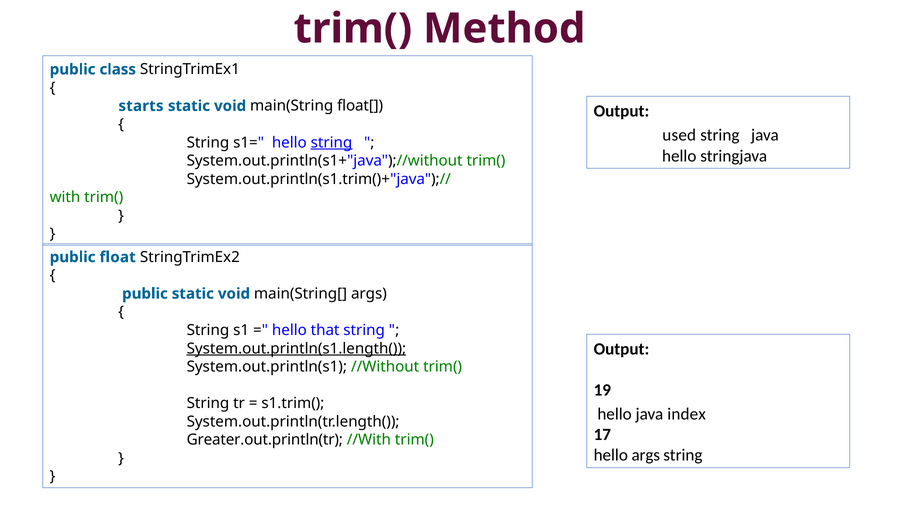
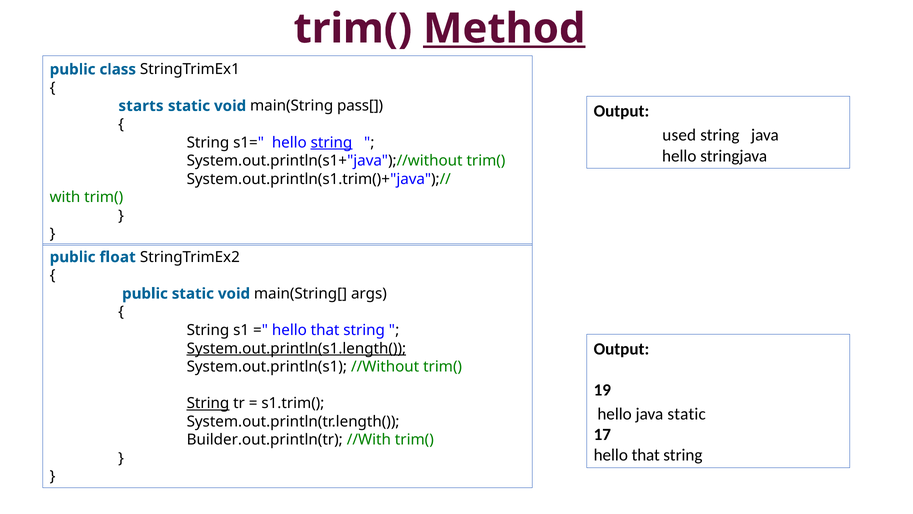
Method underline: none -> present
float[: float[ -> pass[
String at (208, 403) underline: none -> present
java index: index -> static
Greater.out.println(tr: Greater.out.println(tr -> Builder.out.println(tr
args at (646, 455): args -> that
